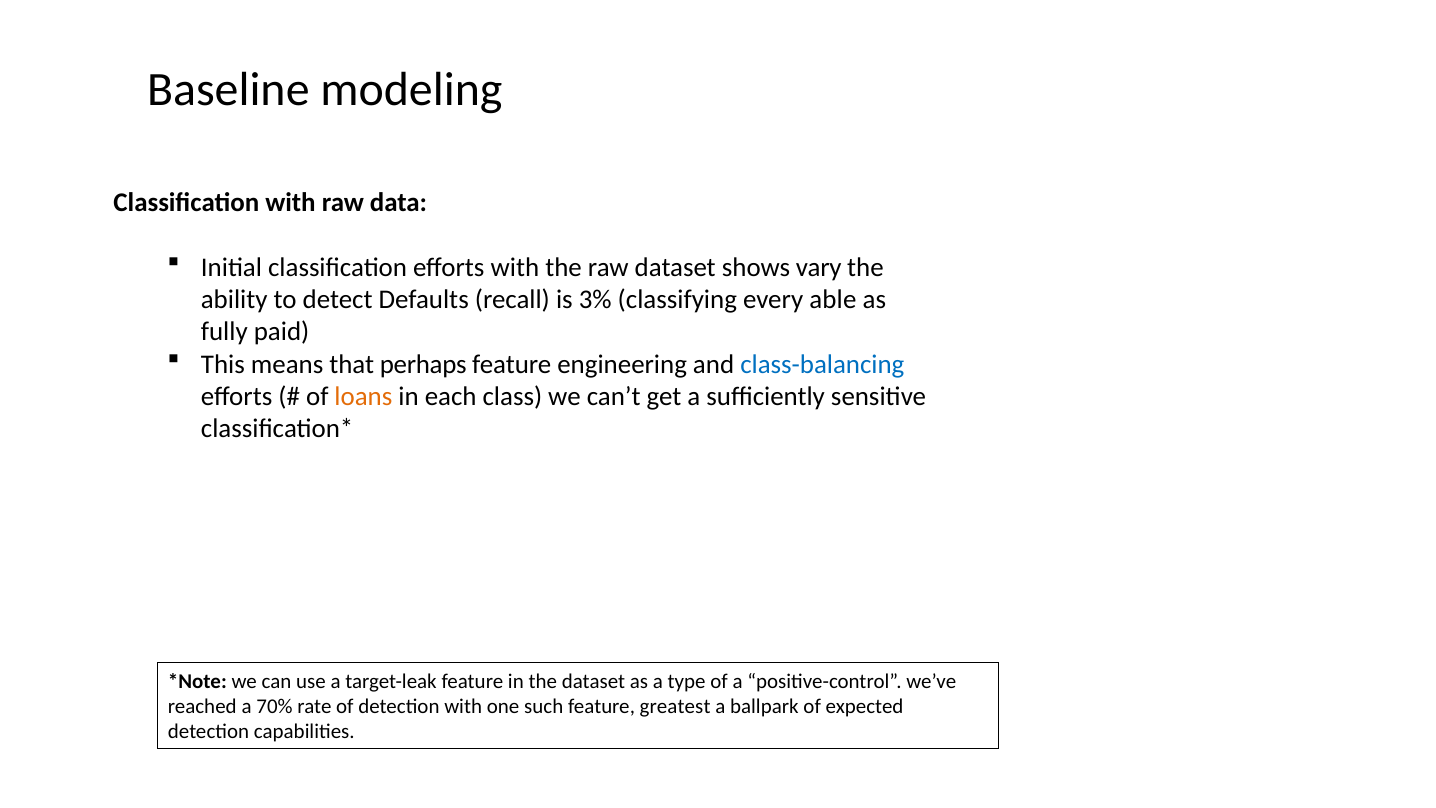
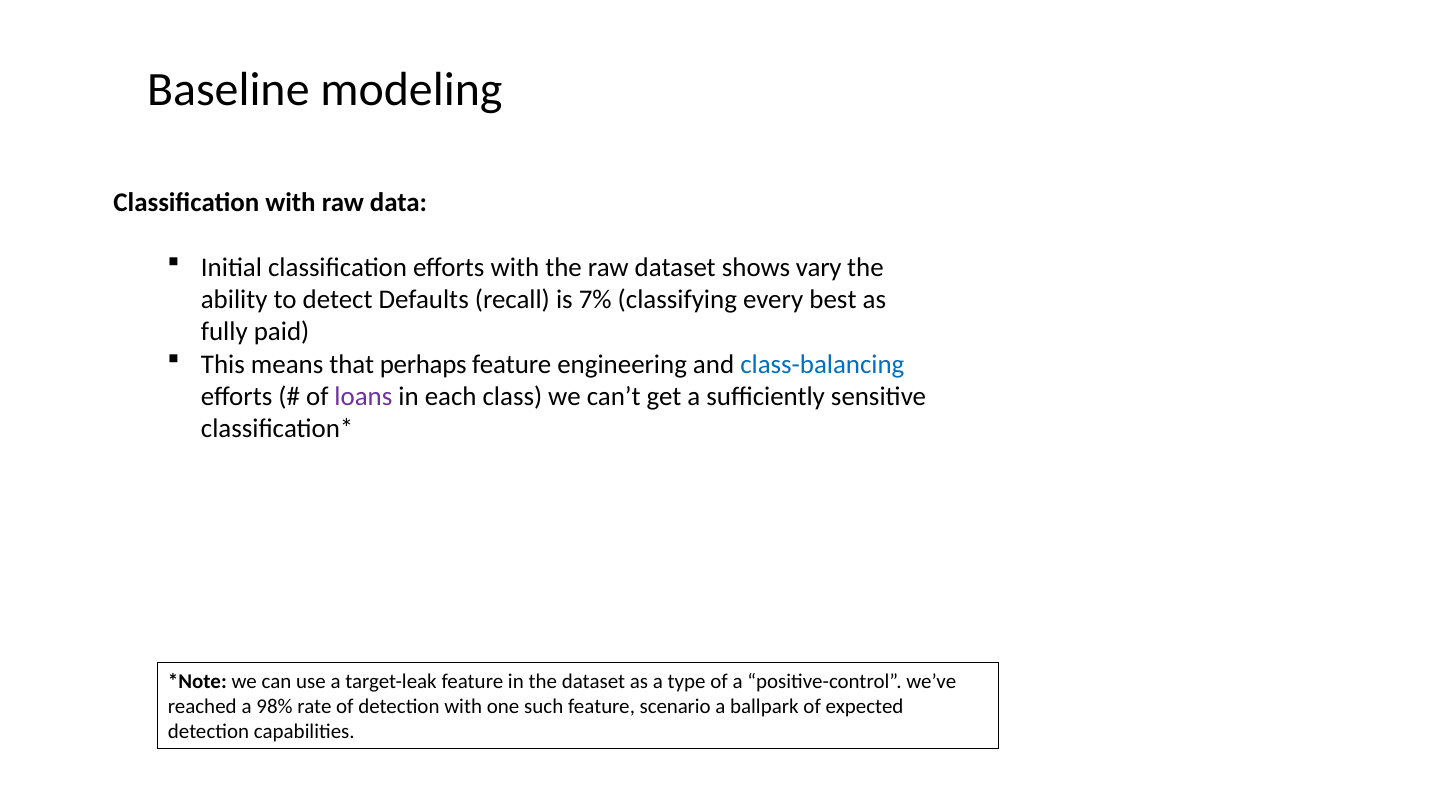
3%: 3% -> 7%
able: able -> best
loans colour: orange -> purple
70%: 70% -> 98%
greatest: greatest -> scenario
